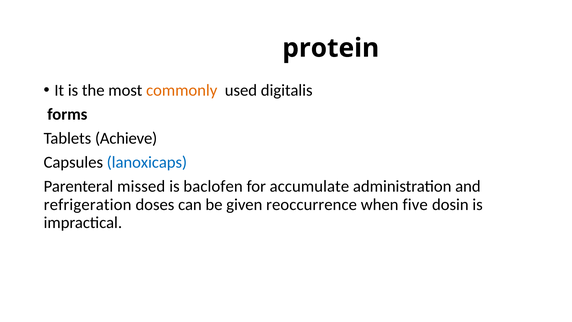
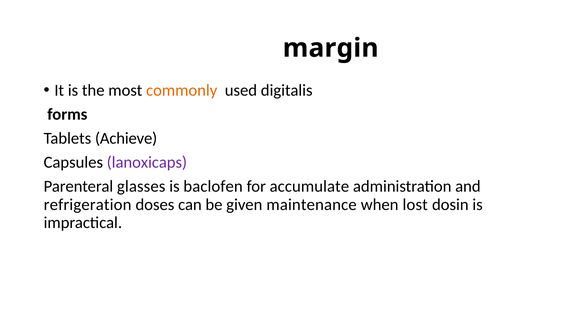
protein: protein -> margin
lanoxicaps colour: blue -> purple
missed: missed -> glasses
reoccurrence: reoccurrence -> maintenance
five: five -> lost
